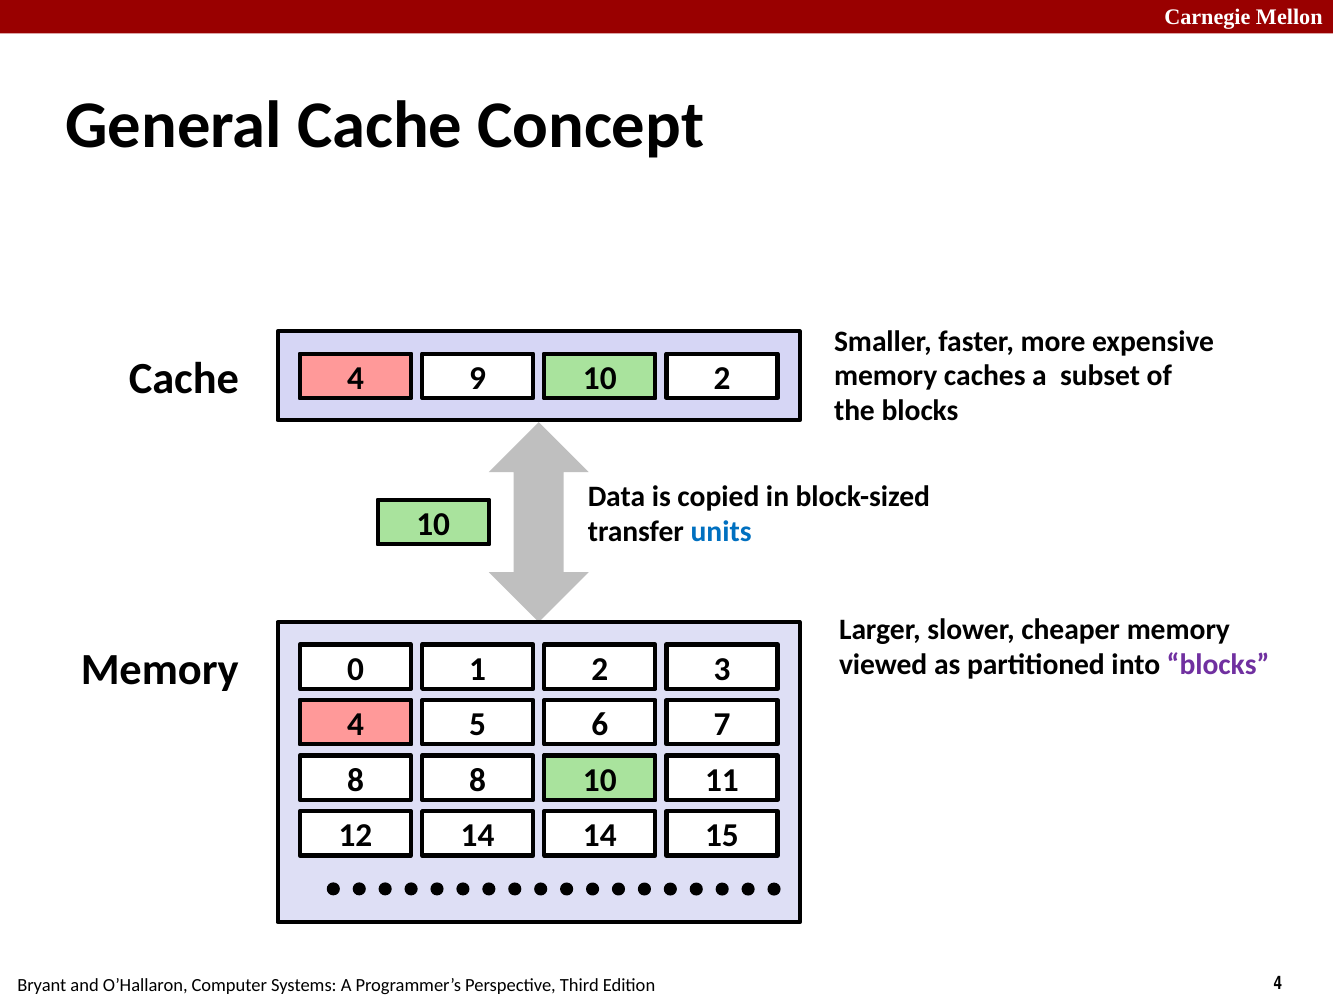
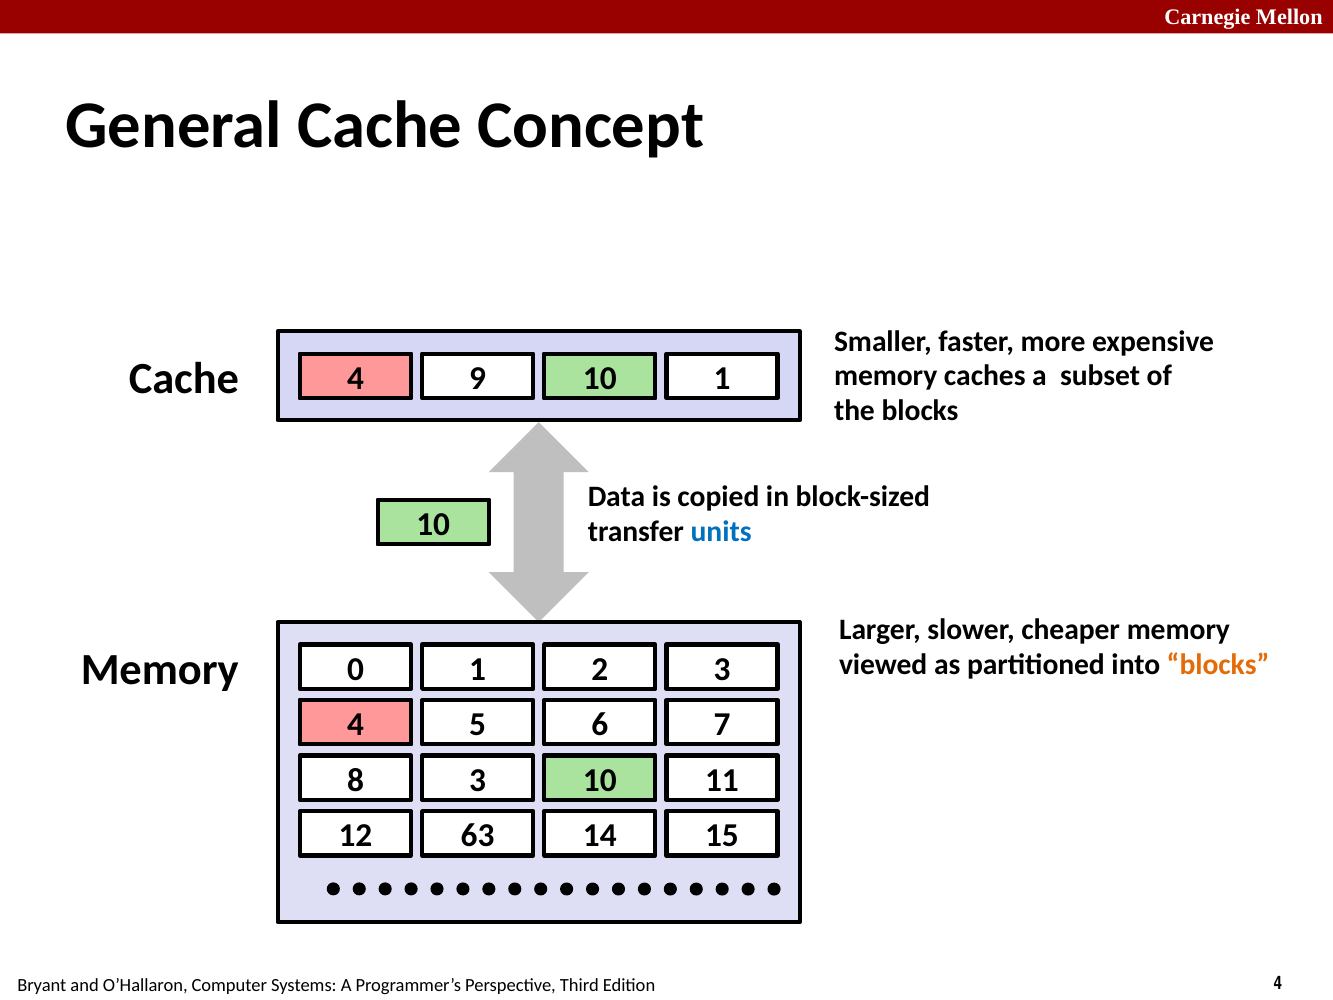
2 at (722, 378): 2 -> 1
blocks at (1218, 665) colour: purple -> orange
8 8: 8 -> 3
12 14: 14 -> 63
